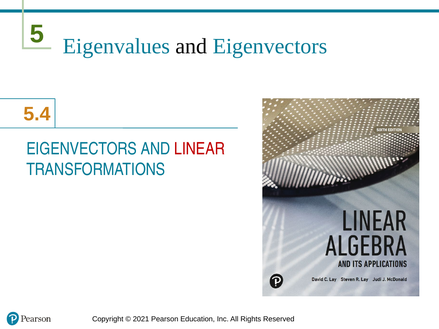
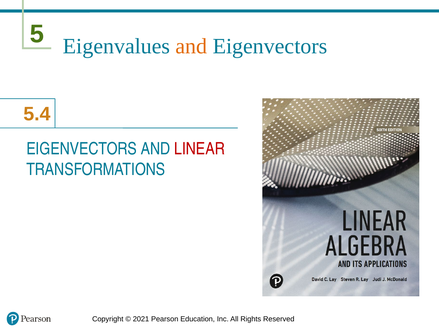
and at (191, 46) colour: black -> orange
